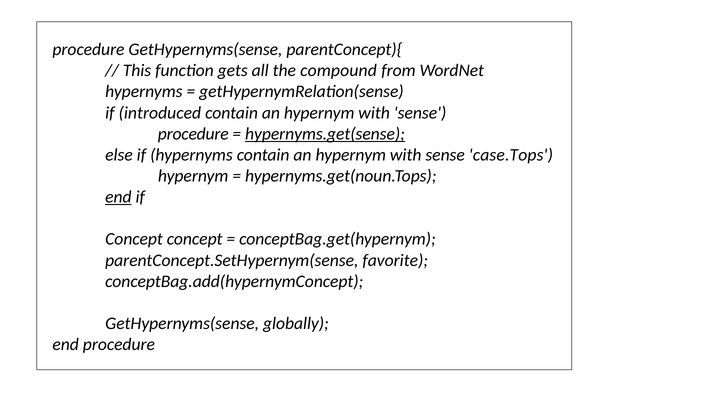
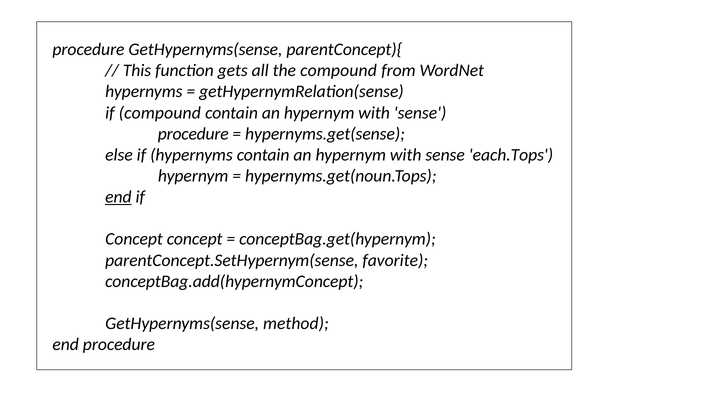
if introduced: introduced -> compound
hypernyms.get(sense underline: present -> none
case.Tops: case.Tops -> each.Tops
globally: globally -> method
